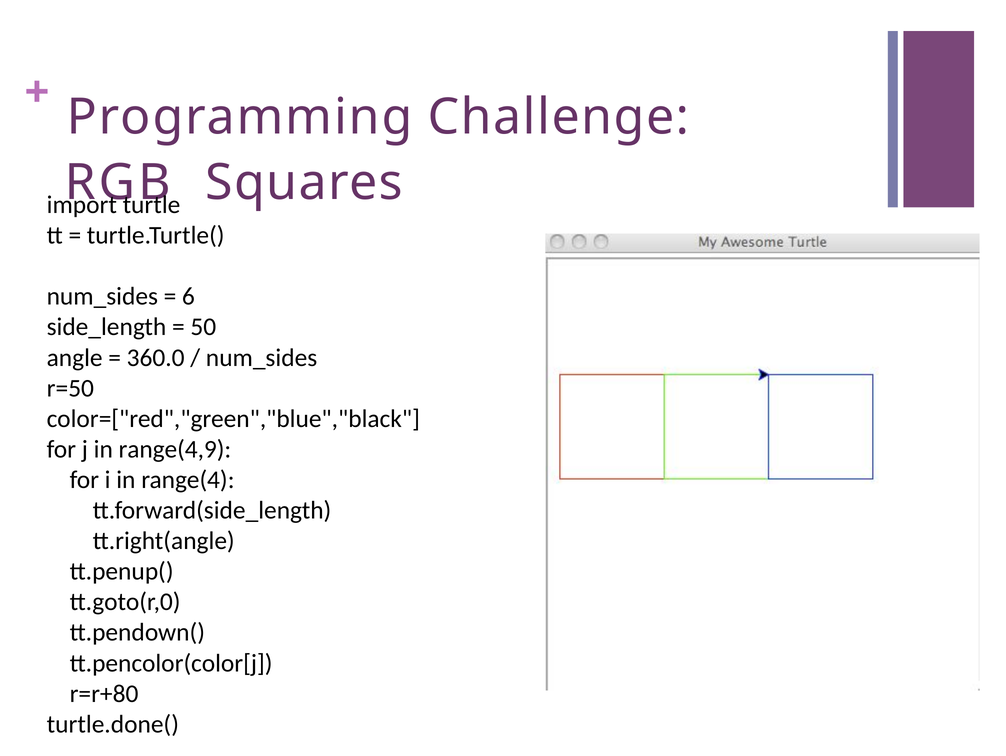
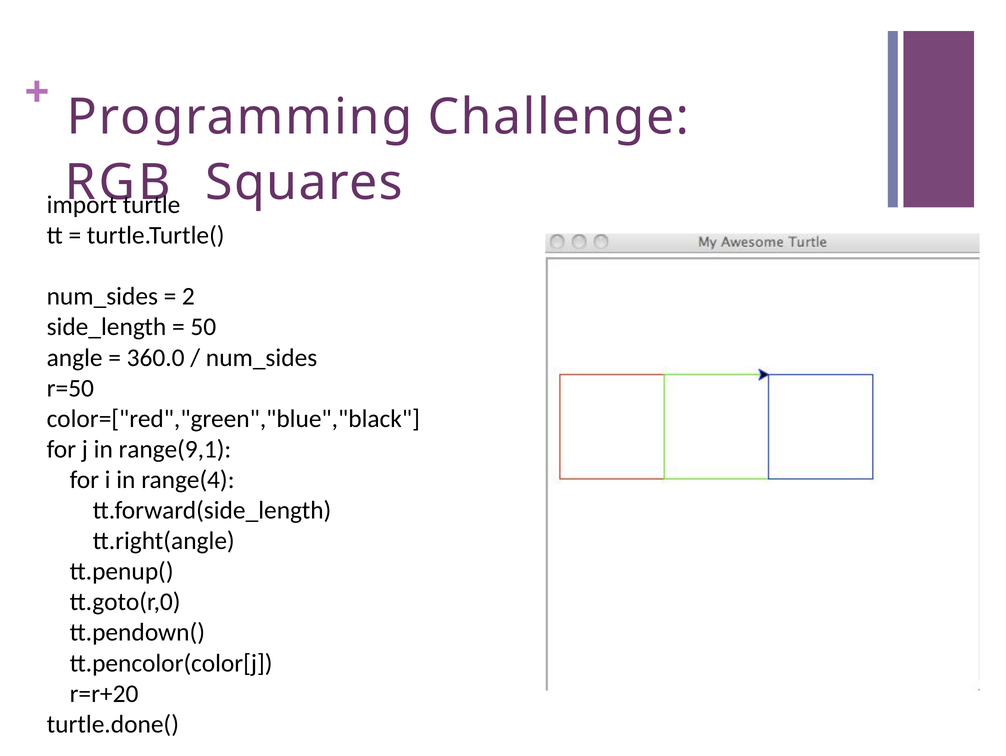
6: 6 -> 2
range(4,9: range(4,9 -> range(9,1
r=r+80: r=r+80 -> r=r+20
